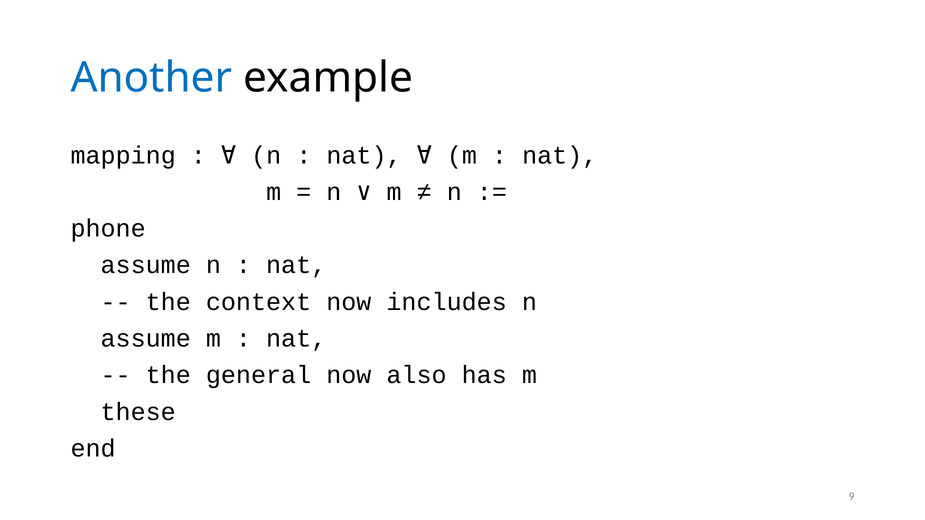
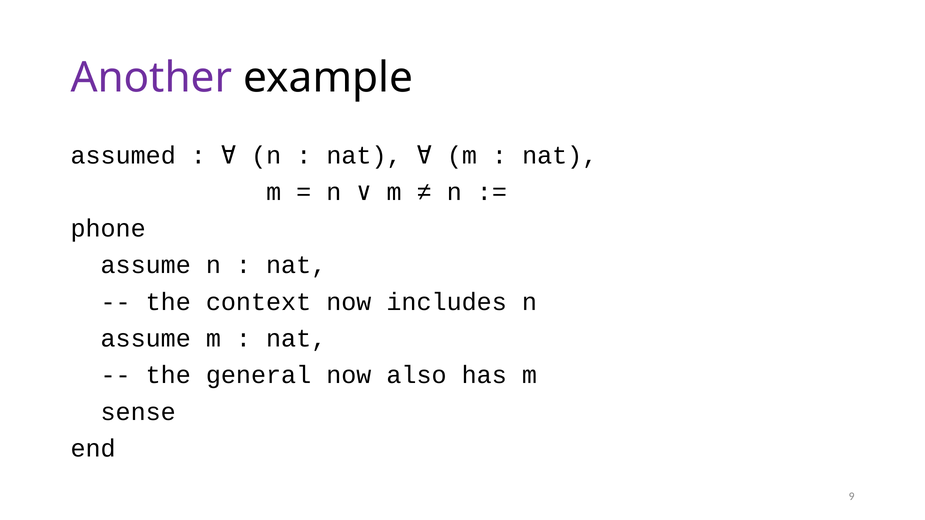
Another colour: blue -> purple
mapping: mapping -> assumed
these: these -> sense
